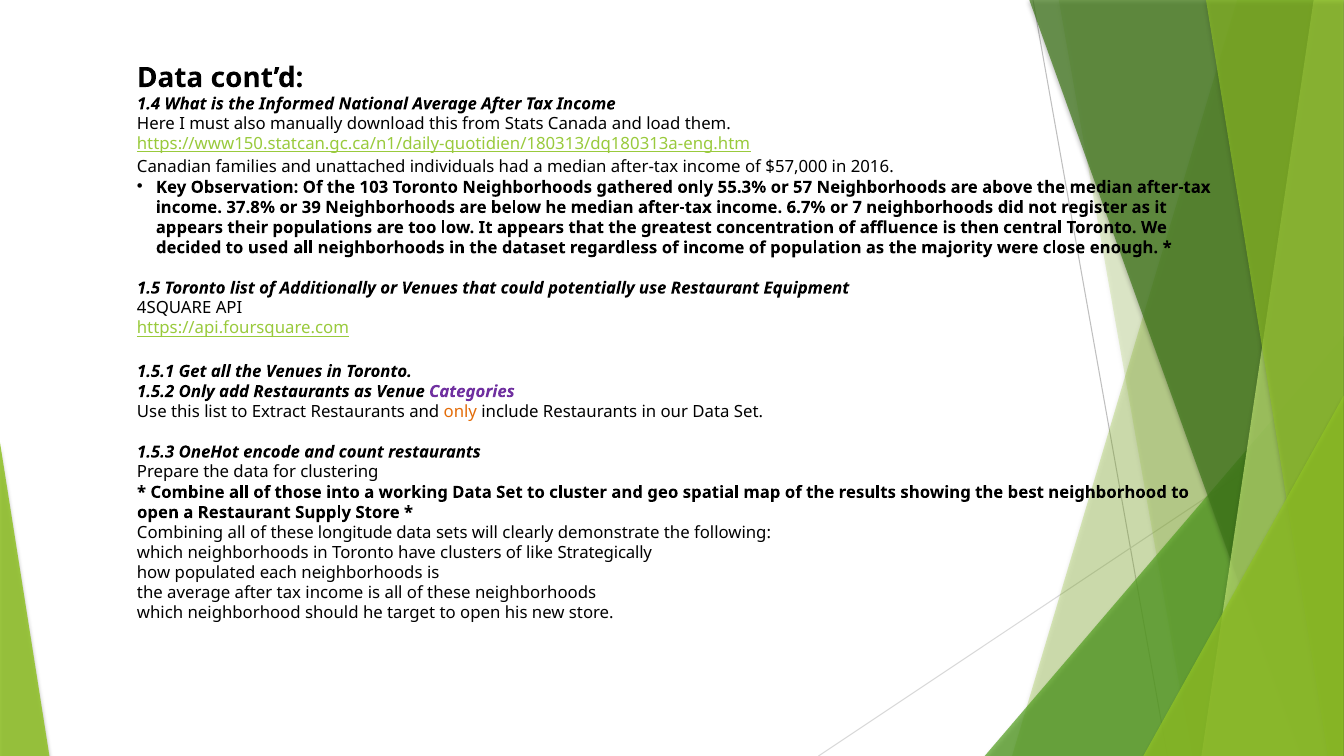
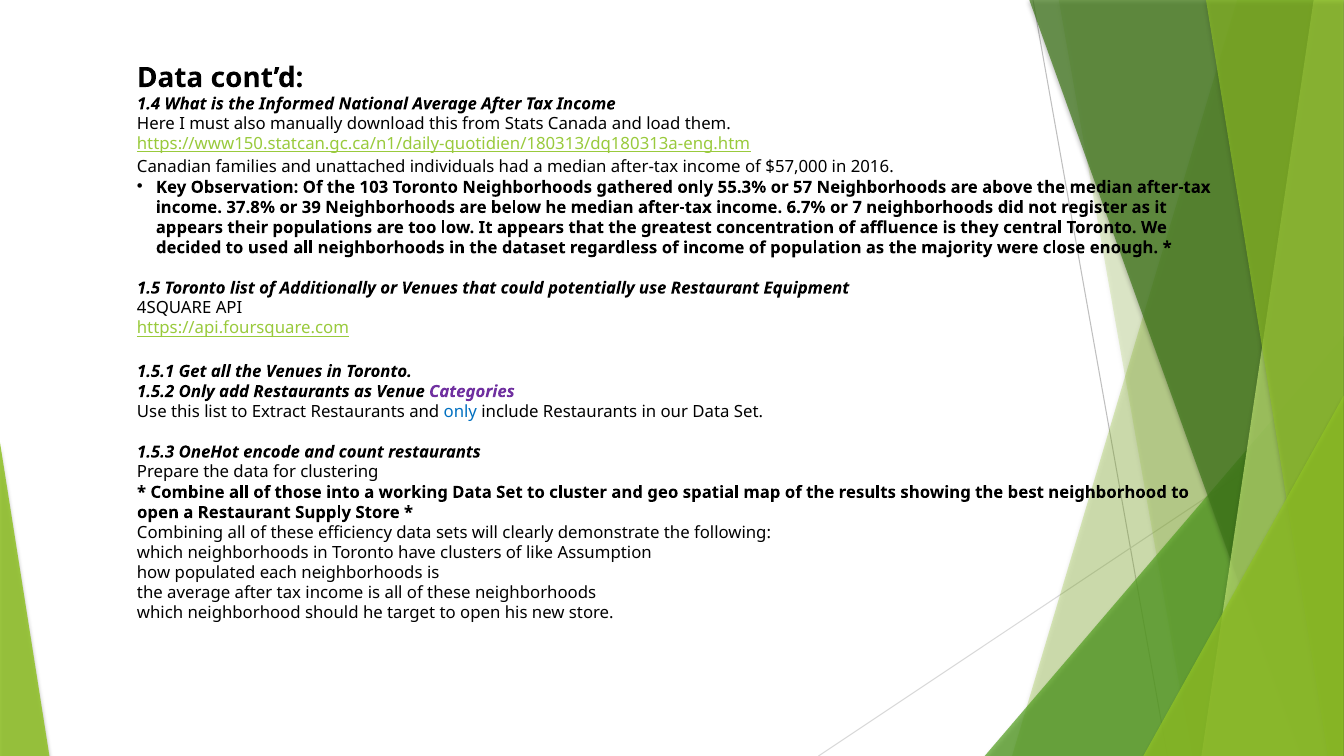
then: then -> they
only at (460, 412) colour: orange -> blue
longitude: longitude -> efficiency
Strategically: Strategically -> Assumption
